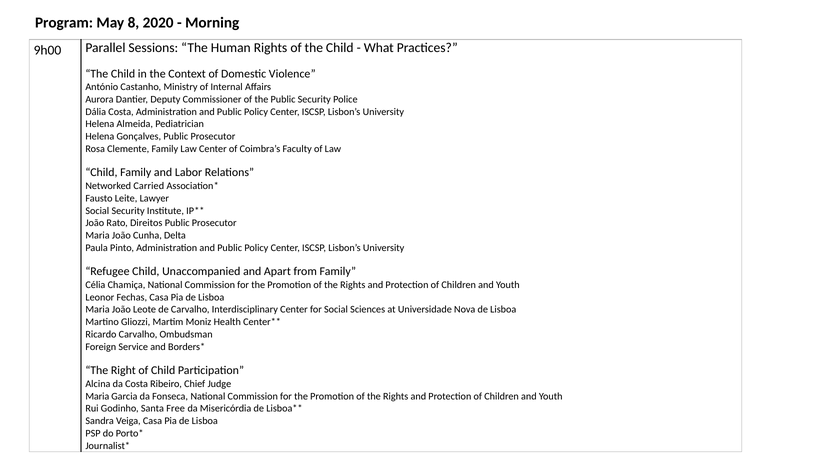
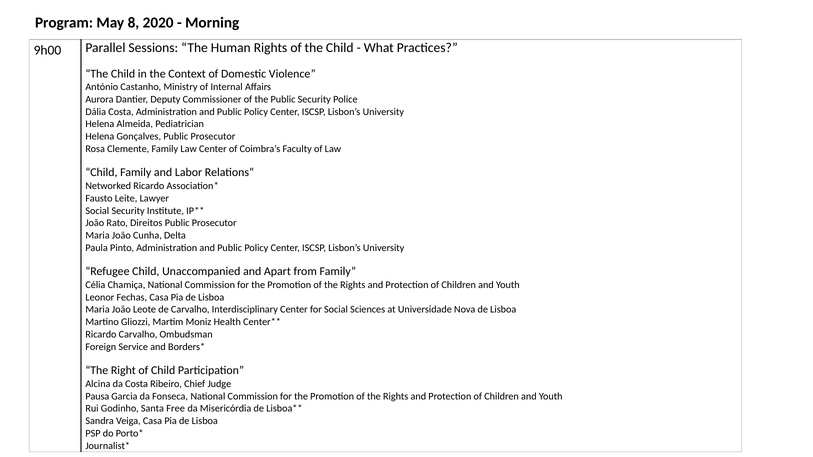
Networked Carried: Carried -> Ricardo
Maria at (97, 396): Maria -> Pausa
